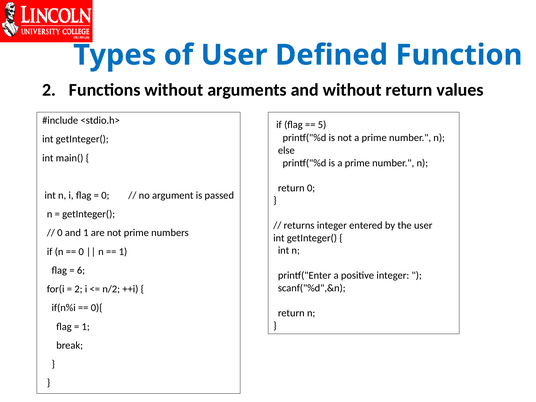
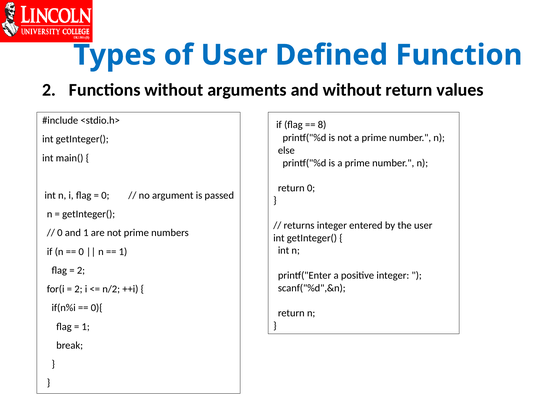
5: 5 -> 8
6 at (81, 270): 6 -> 2
